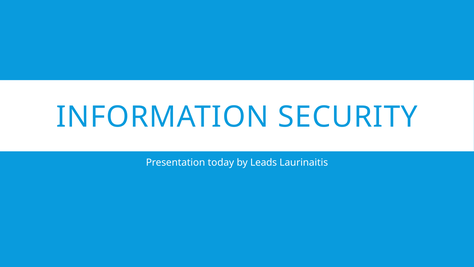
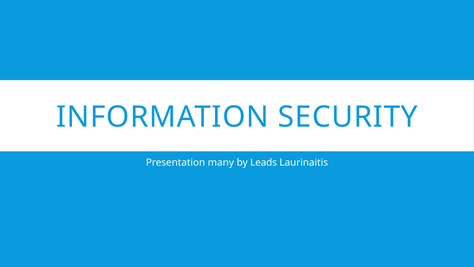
today: today -> many
